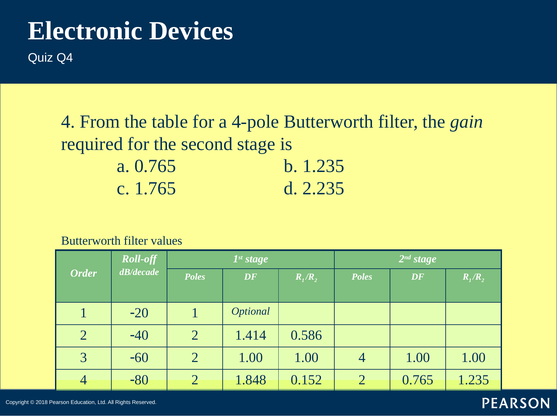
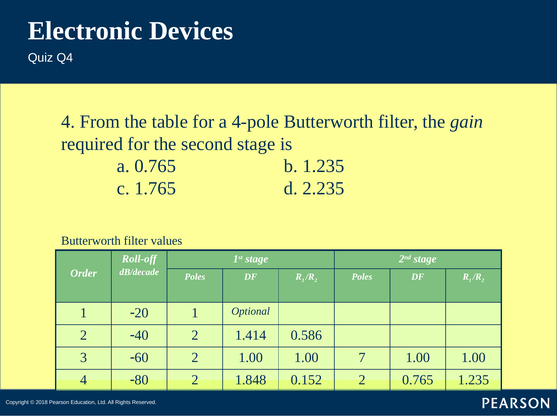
2 1.00 1.00 4: 4 -> 7
